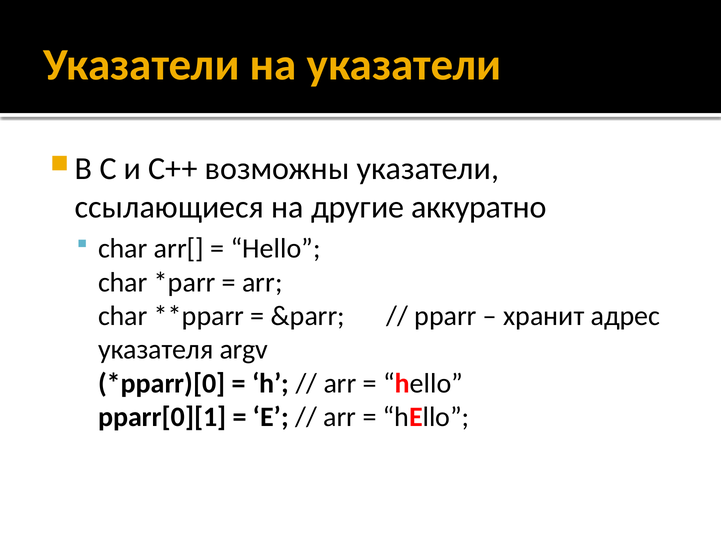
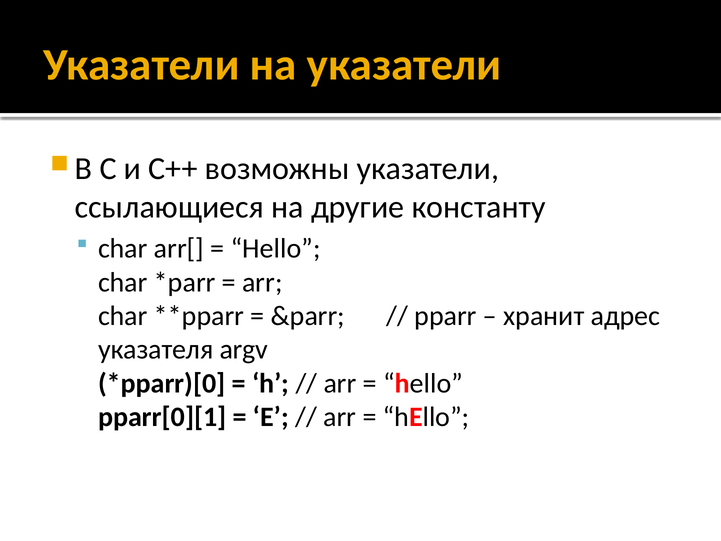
аккуратно: аккуратно -> константу
